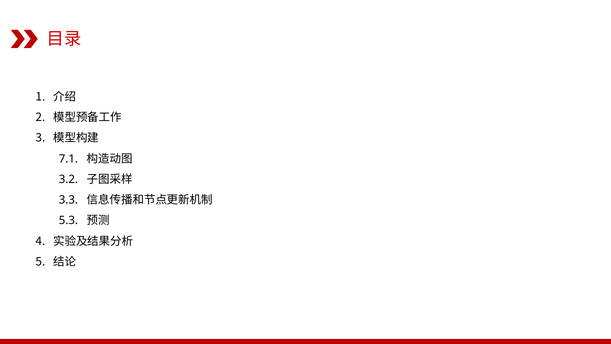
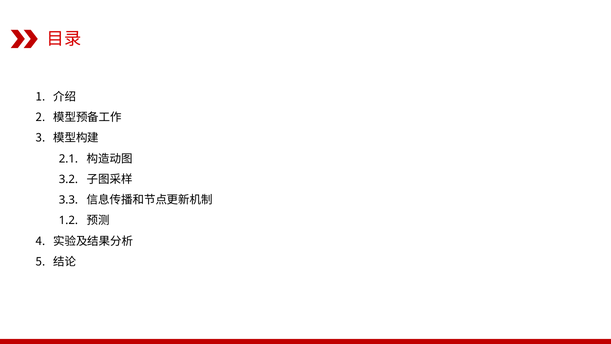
7.1: 7.1 -> 2.1
5.3: 5.3 -> 1.2
